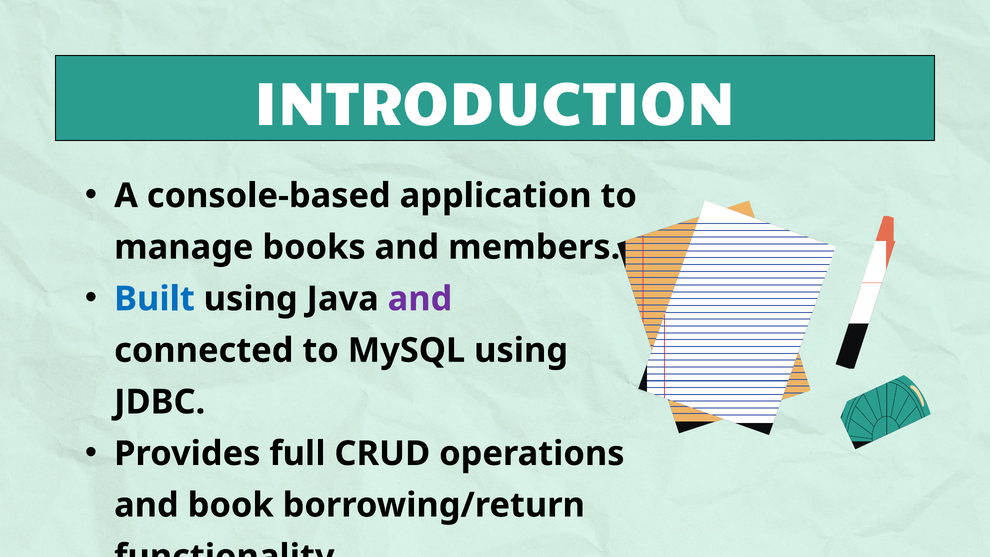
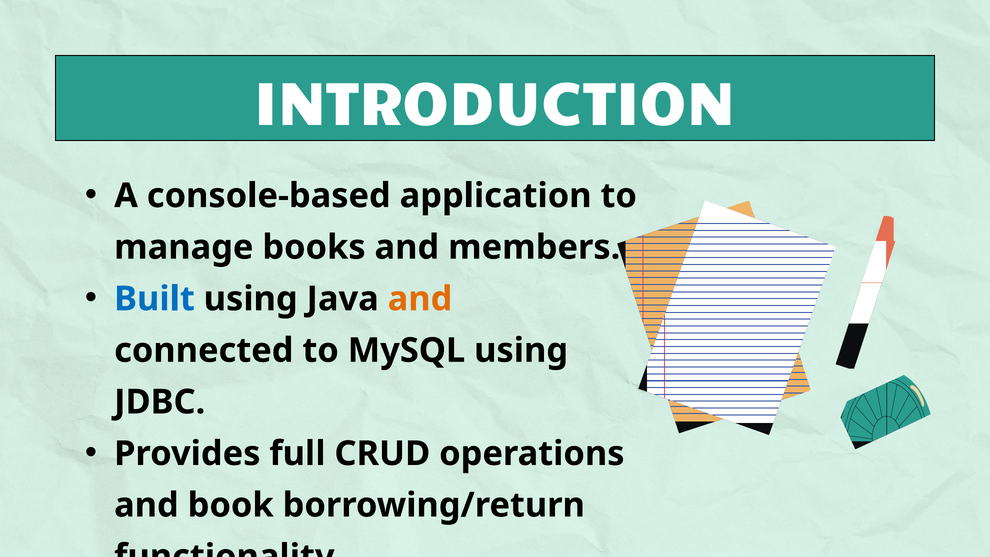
and at (420, 299) colour: purple -> orange
